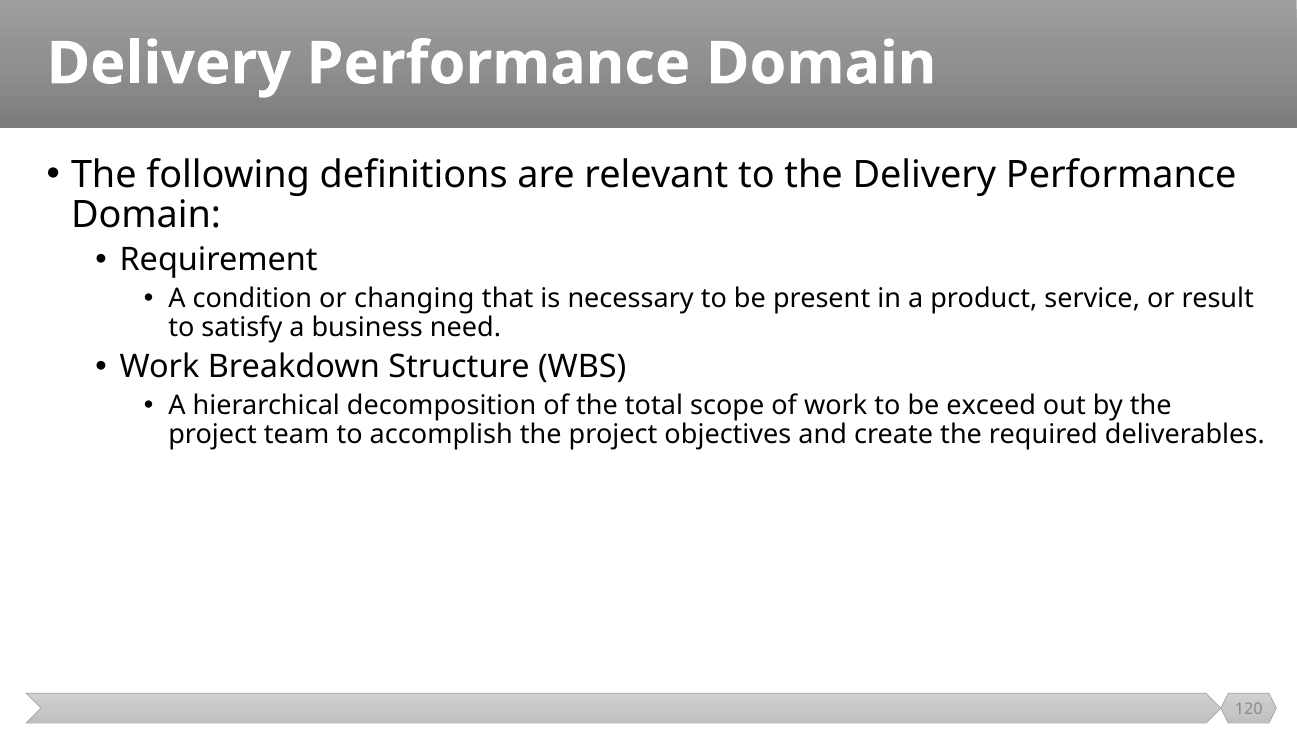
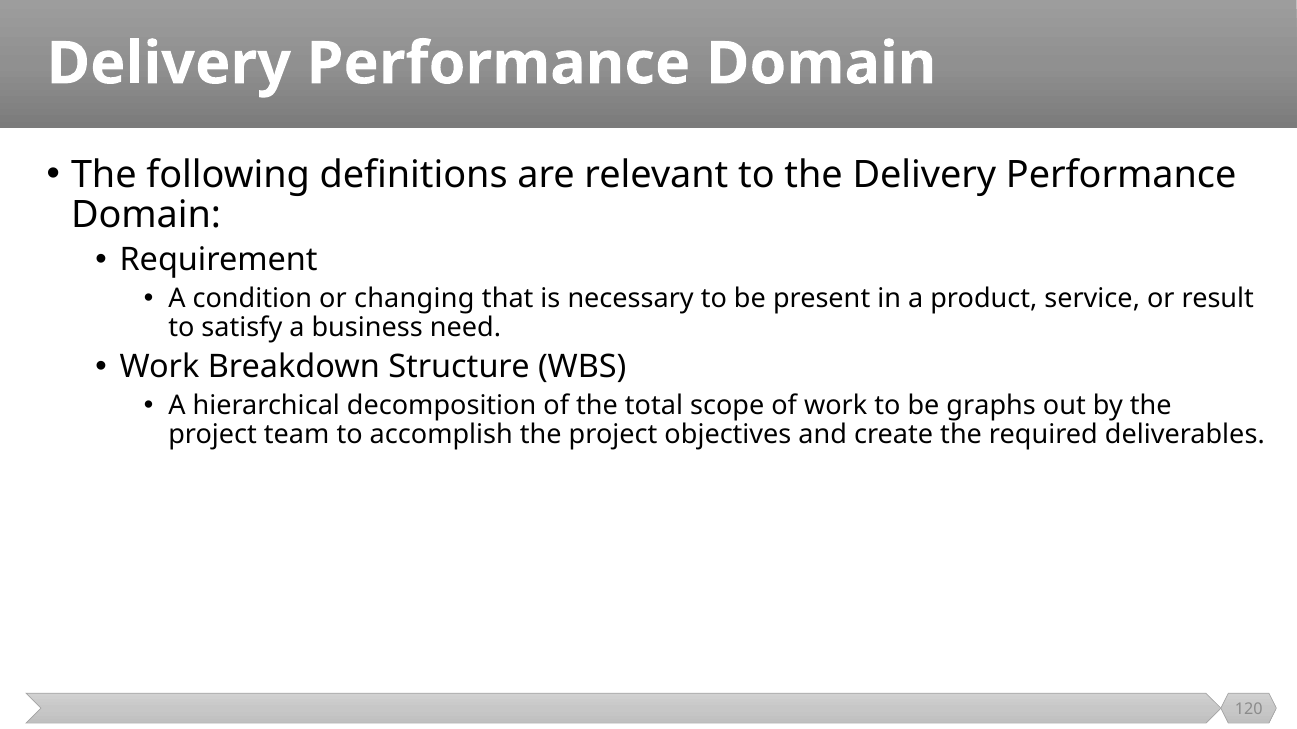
exceed: exceed -> graphs
